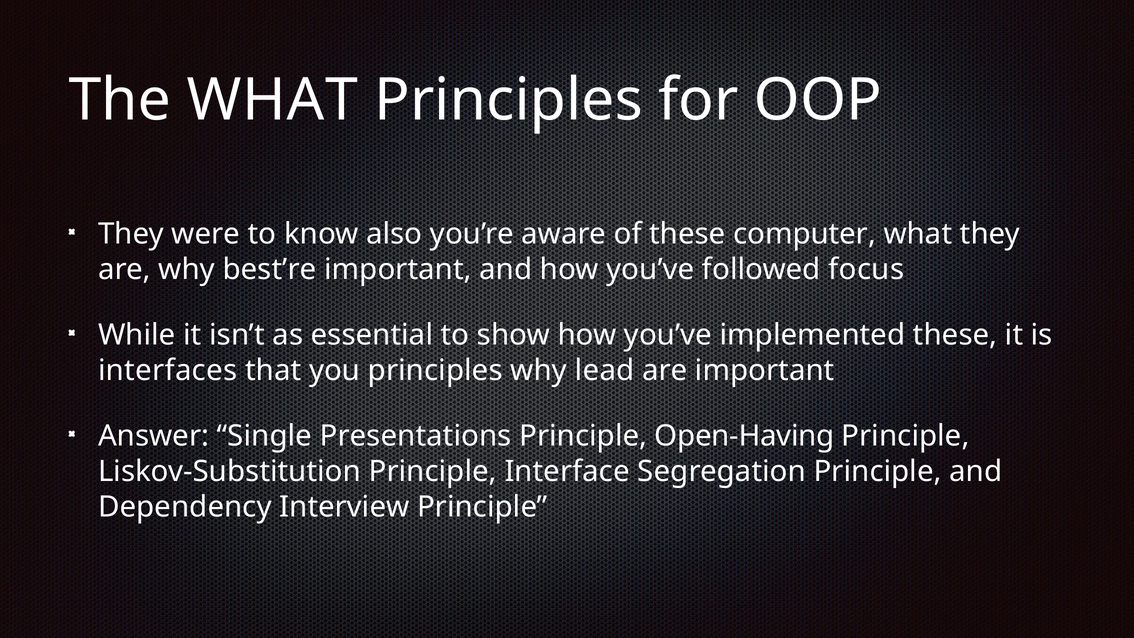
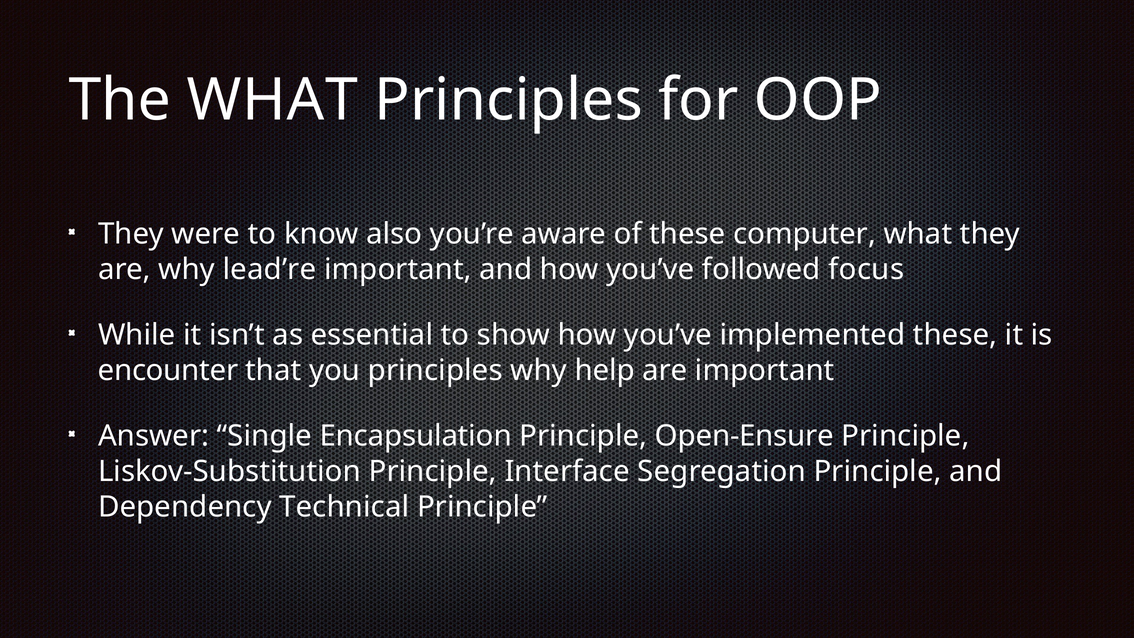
best’re: best’re -> lead’re
interfaces: interfaces -> encounter
lead: lead -> help
Presentations: Presentations -> Encapsulation
Open-Having: Open-Having -> Open-Ensure
Interview: Interview -> Technical
